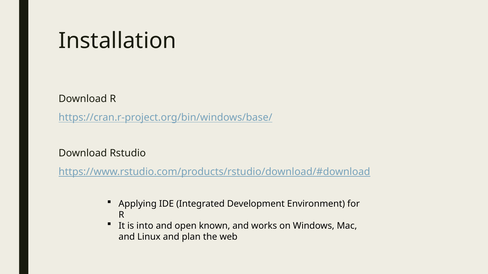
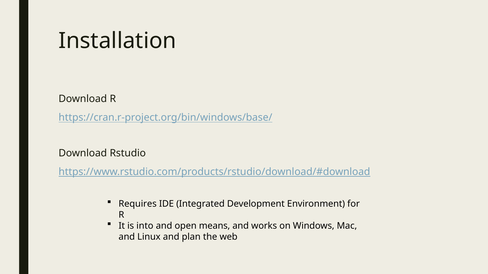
Applying: Applying -> Requires
known: known -> means
